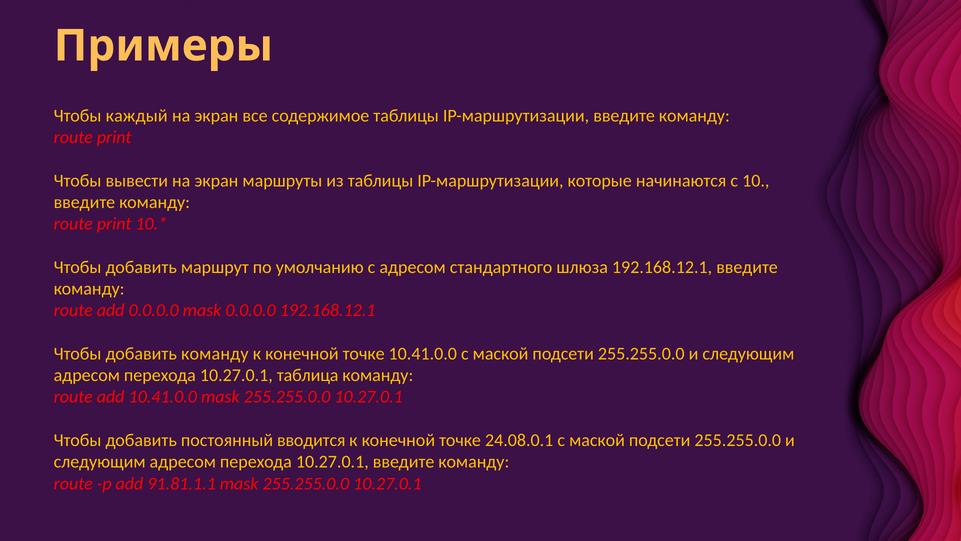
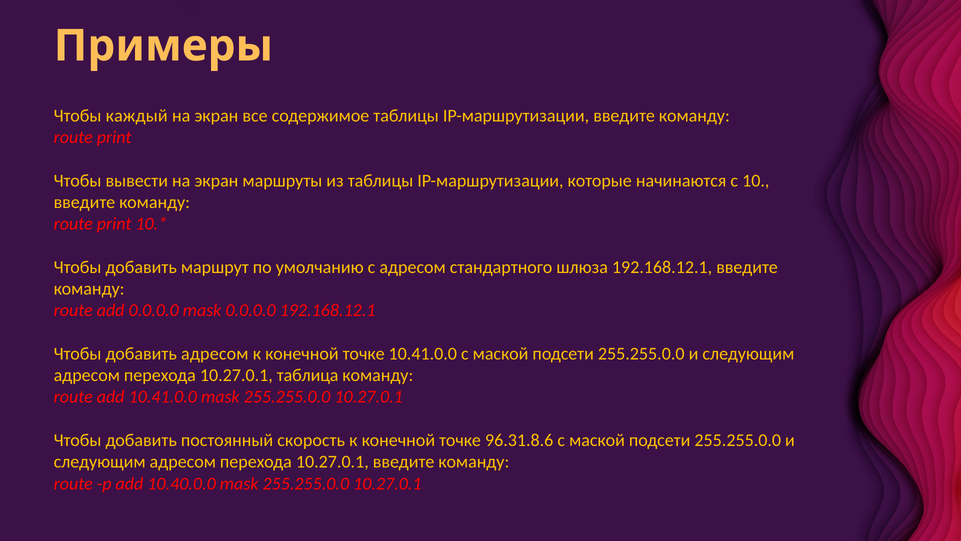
добавить команду: команду -> адресом
вводится: вводится -> скорость
24.08.0.1: 24.08.0.1 -> 96.31.8.6
91.81.1.1: 91.81.1.1 -> 10.40.0.0
